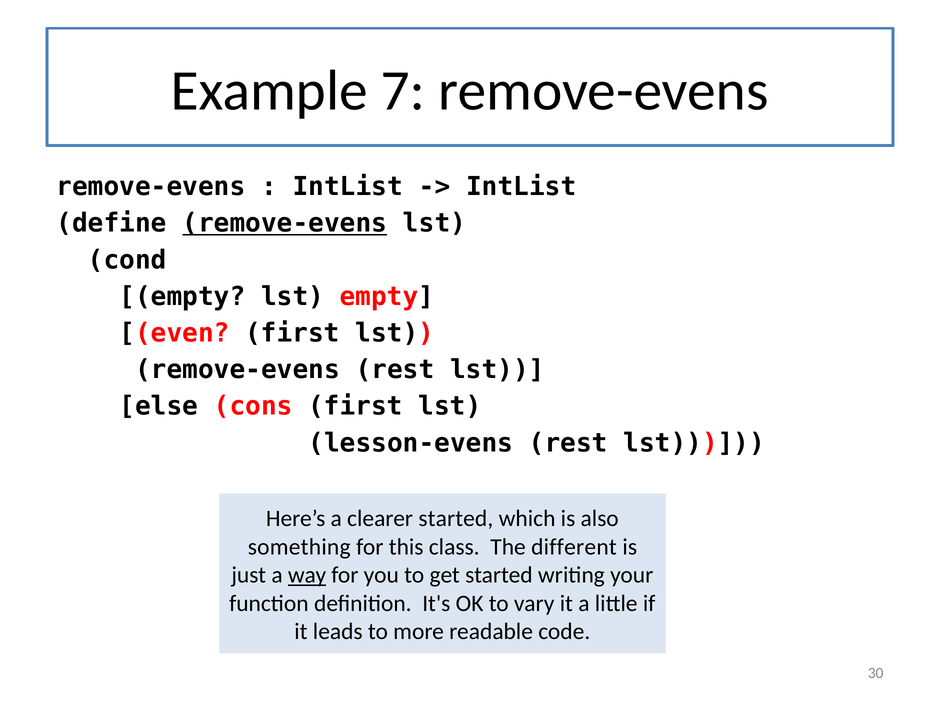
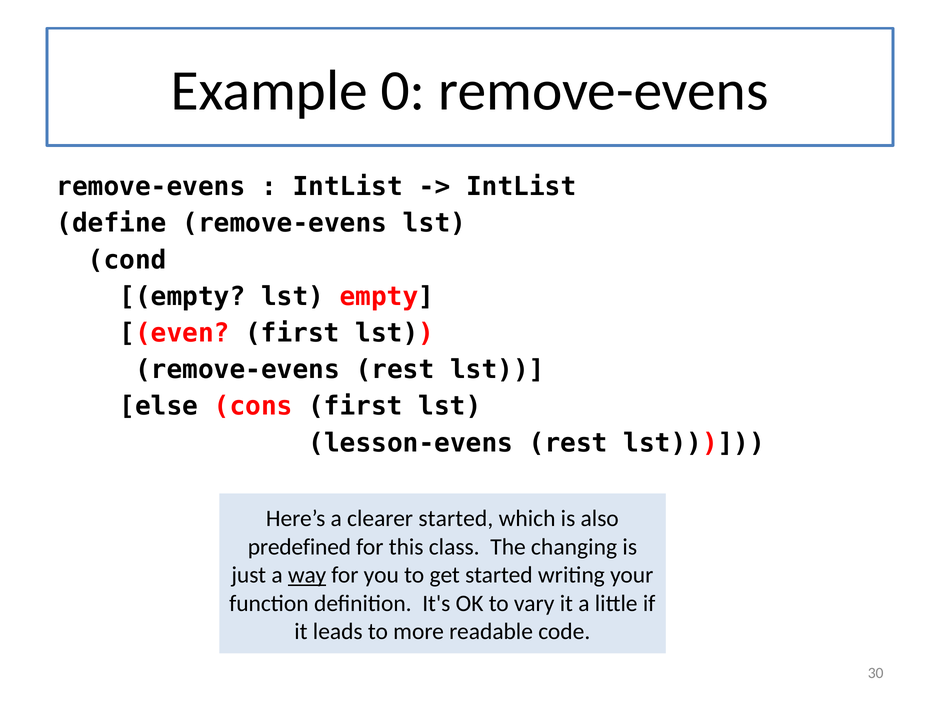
7: 7 -> 0
remove-evens at (285, 223) underline: present -> none
something: something -> predefined
different: different -> changing
